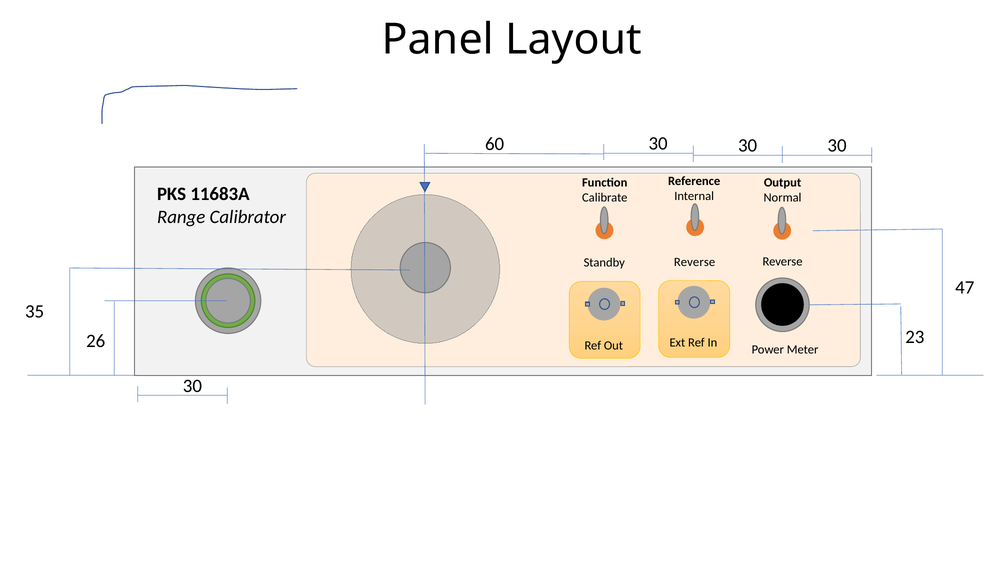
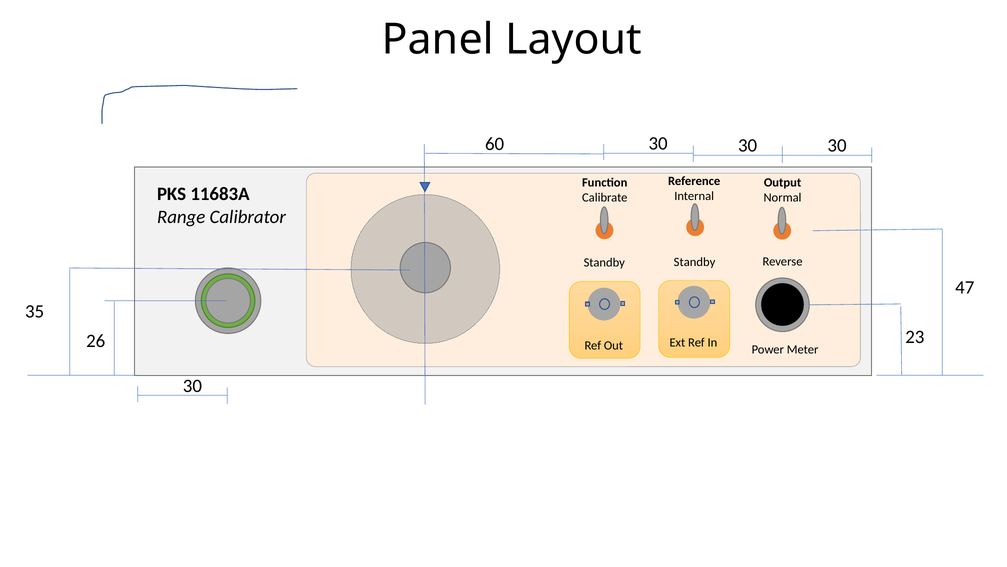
Standby Reverse: Reverse -> Standby
